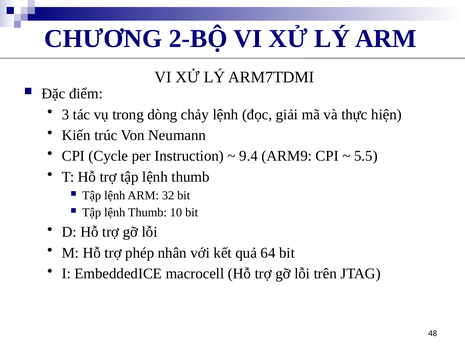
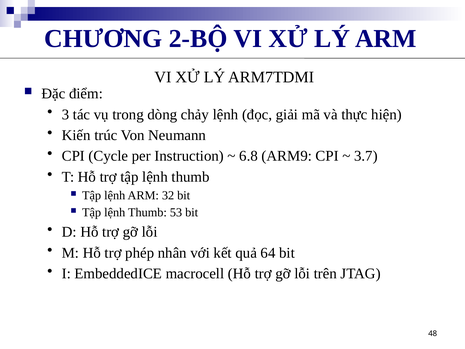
9.4: 9.4 -> 6.8
5.5: 5.5 -> 3.7
10: 10 -> 53
